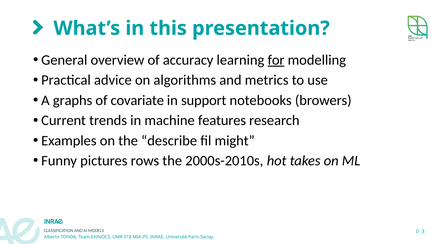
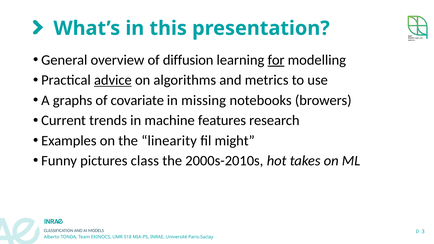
accuracy: accuracy -> diffusion
advice underline: none -> present
support: support -> missing
describe: describe -> linearity
rows: rows -> class
